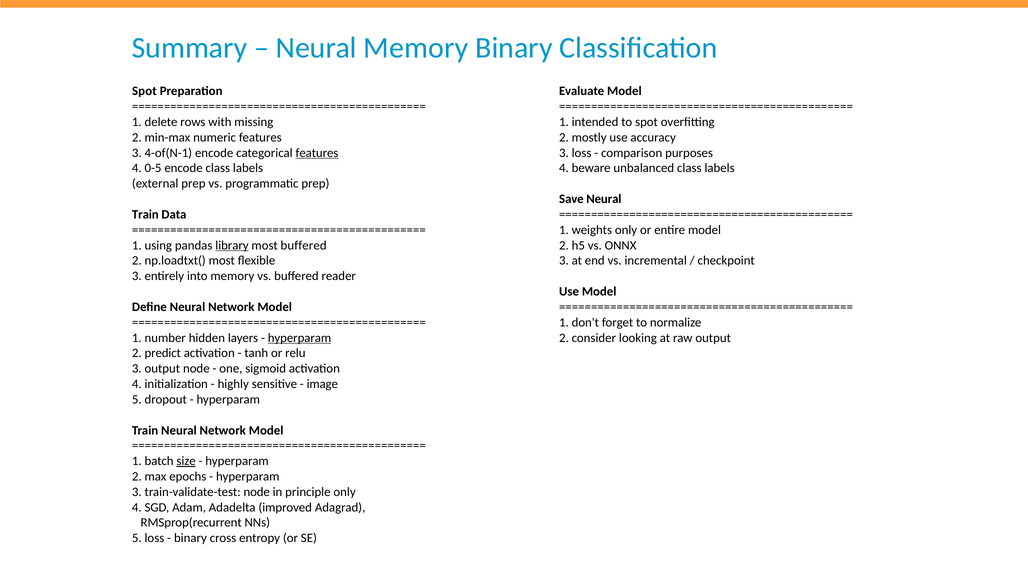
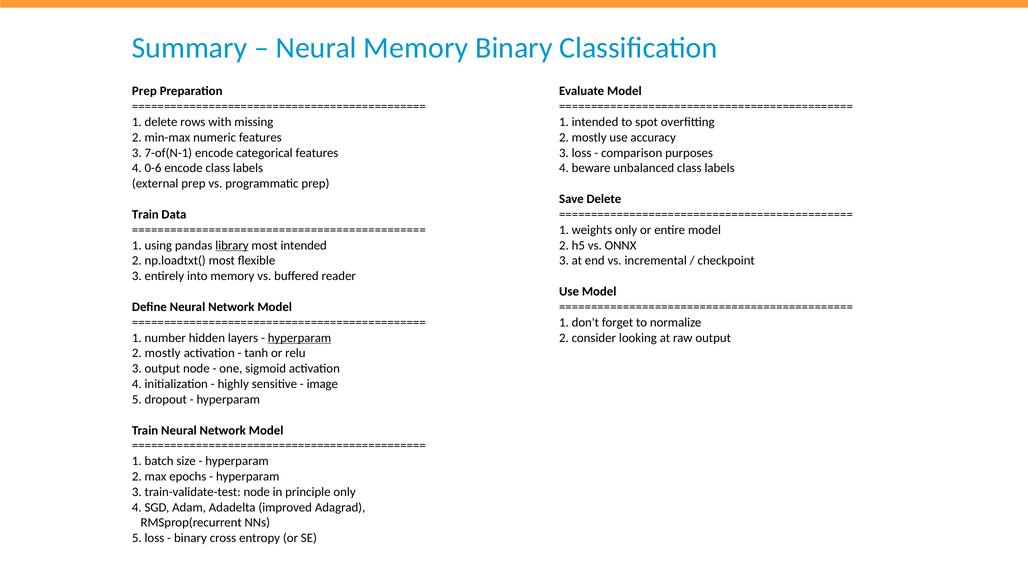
Spot at (144, 91): Spot -> Prep
4-of(N-1: 4-of(N-1 -> 7-of(N-1
features at (317, 153) underline: present -> none
0-5: 0-5 -> 0-6
Save Neural: Neural -> Delete
most buffered: buffered -> intended
predict at (163, 353): predict -> mostly
size underline: present -> none
